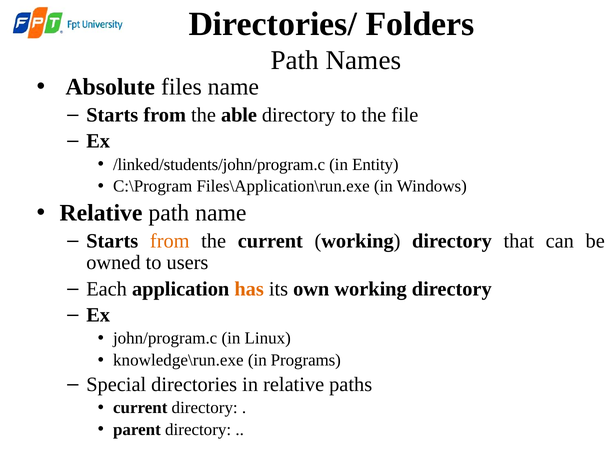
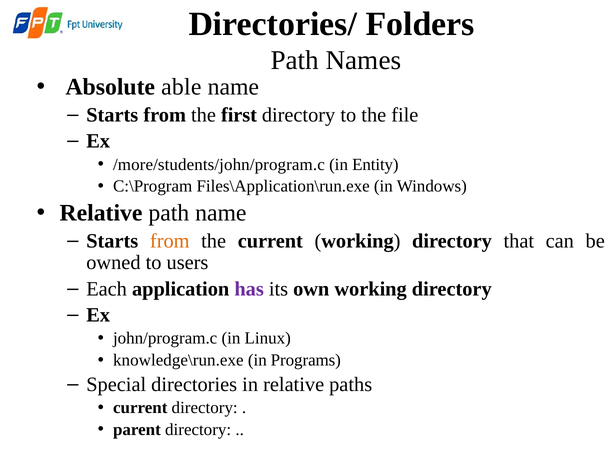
files: files -> able
able: able -> first
/linked/students/john/program.c: /linked/students/john/program.c -> /more/students/john/program.c
has colour: orange -> purple
